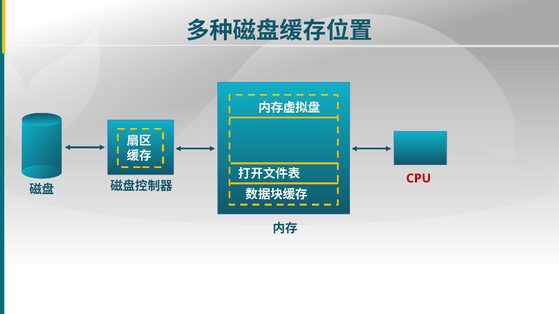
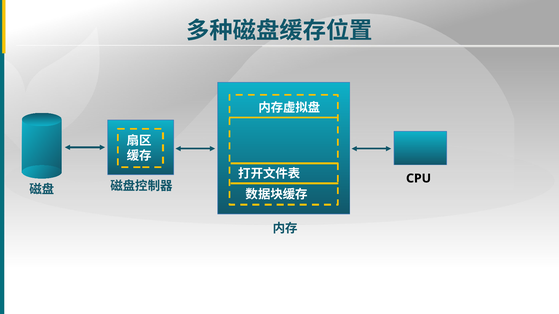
CPU colour: red -> black
